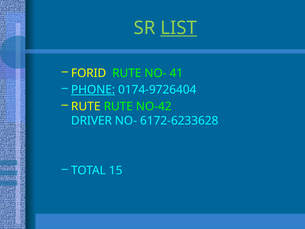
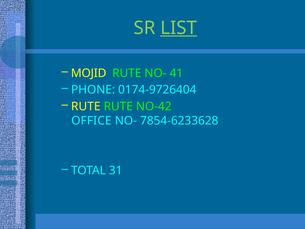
FORID: FORID -> MOJID
PHONE underline: present -> none
DRIVER: DRIVER -> OFFICE
6172-6233628: 6172-6233628 -> 7854-6233628
15: 15 -> 31
